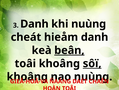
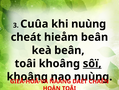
3 Danh: Danh -> Cuûa
hieåm danh: danh -> beân
beân at (69, 50) underline: present -> none
